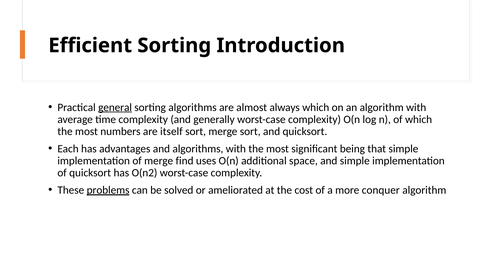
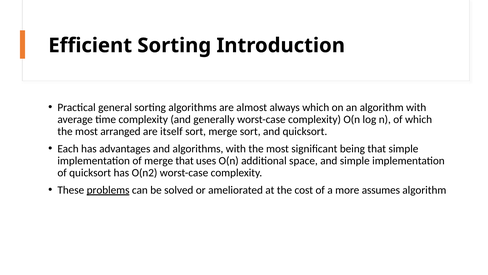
general underline: present -> none
numbers: numbers -> arranged
merge find: find -> that
conquer: conquer -> assumes
